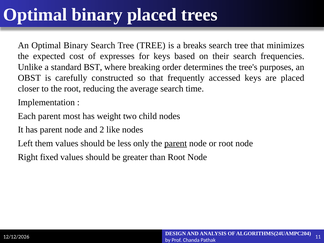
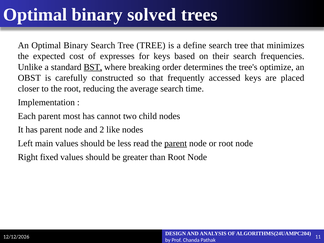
binary placed: placed -> solved
breaks: breaks -> define
BST underline: none -> present
purposes: purposes -> optimize
weight: weight -> cannot
them: them -> main
only: only -> read
